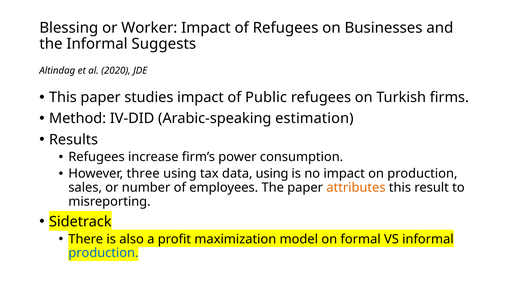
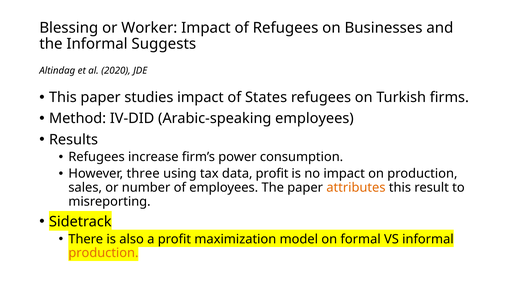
Public: Public -> States
Arabic-speaking estimation: estimation -> employees
data using: using -> profit
production at (103, 253) colour: blue -> orange
